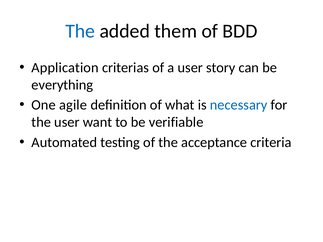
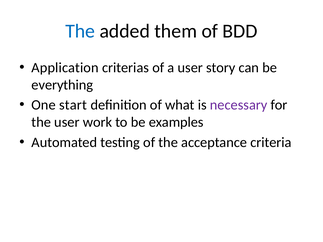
agile: agile -> start
necessary colour: blue -> purple
want: want -> work
verifiable: verifiable -> examples
